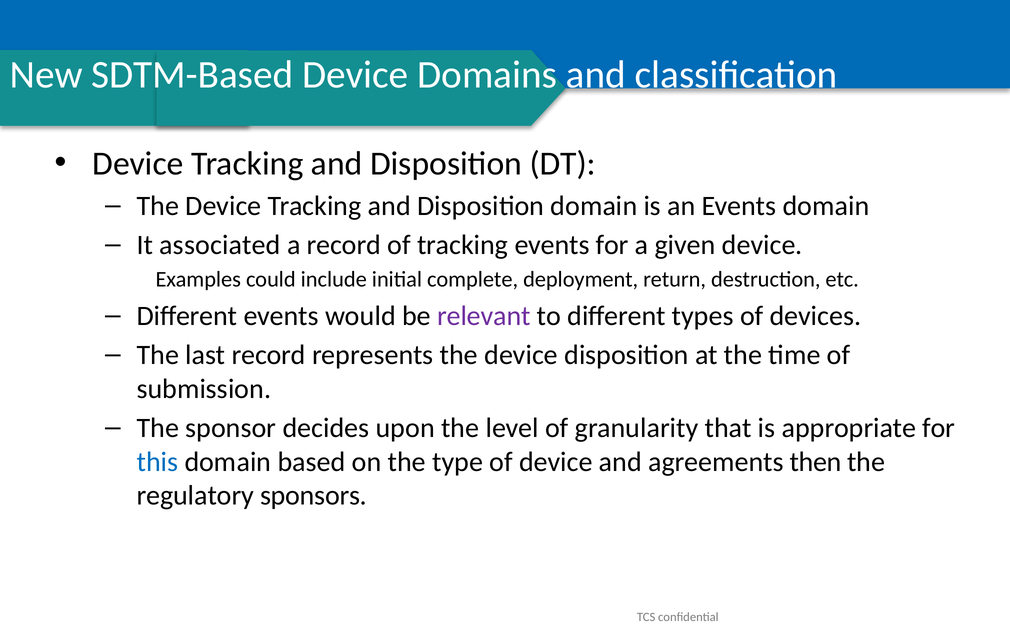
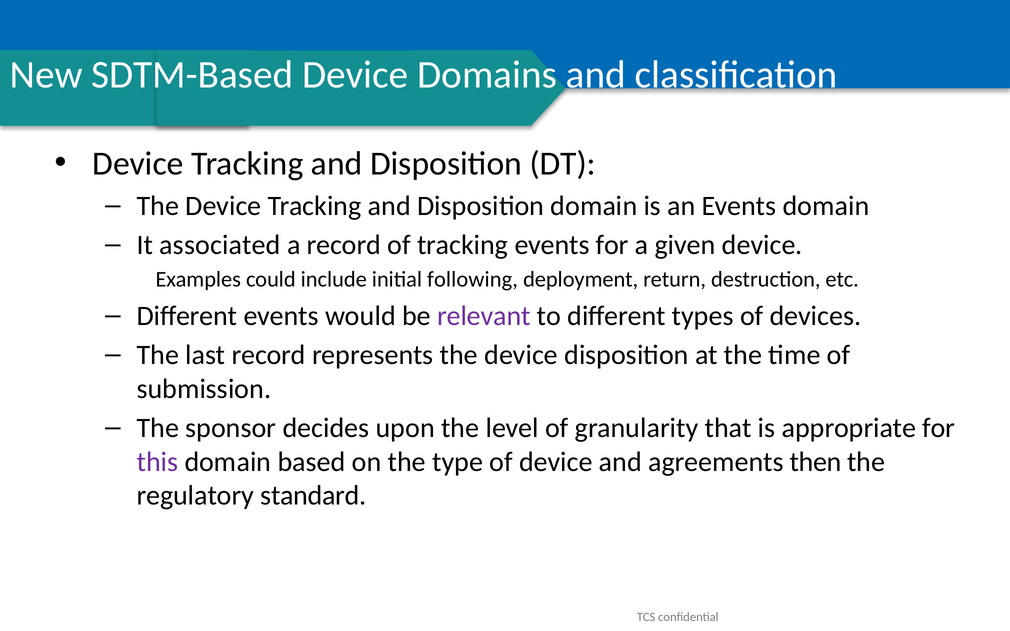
complete: complete -> following
this colour: blue -> purple
sponsors: sponsors -> standard
